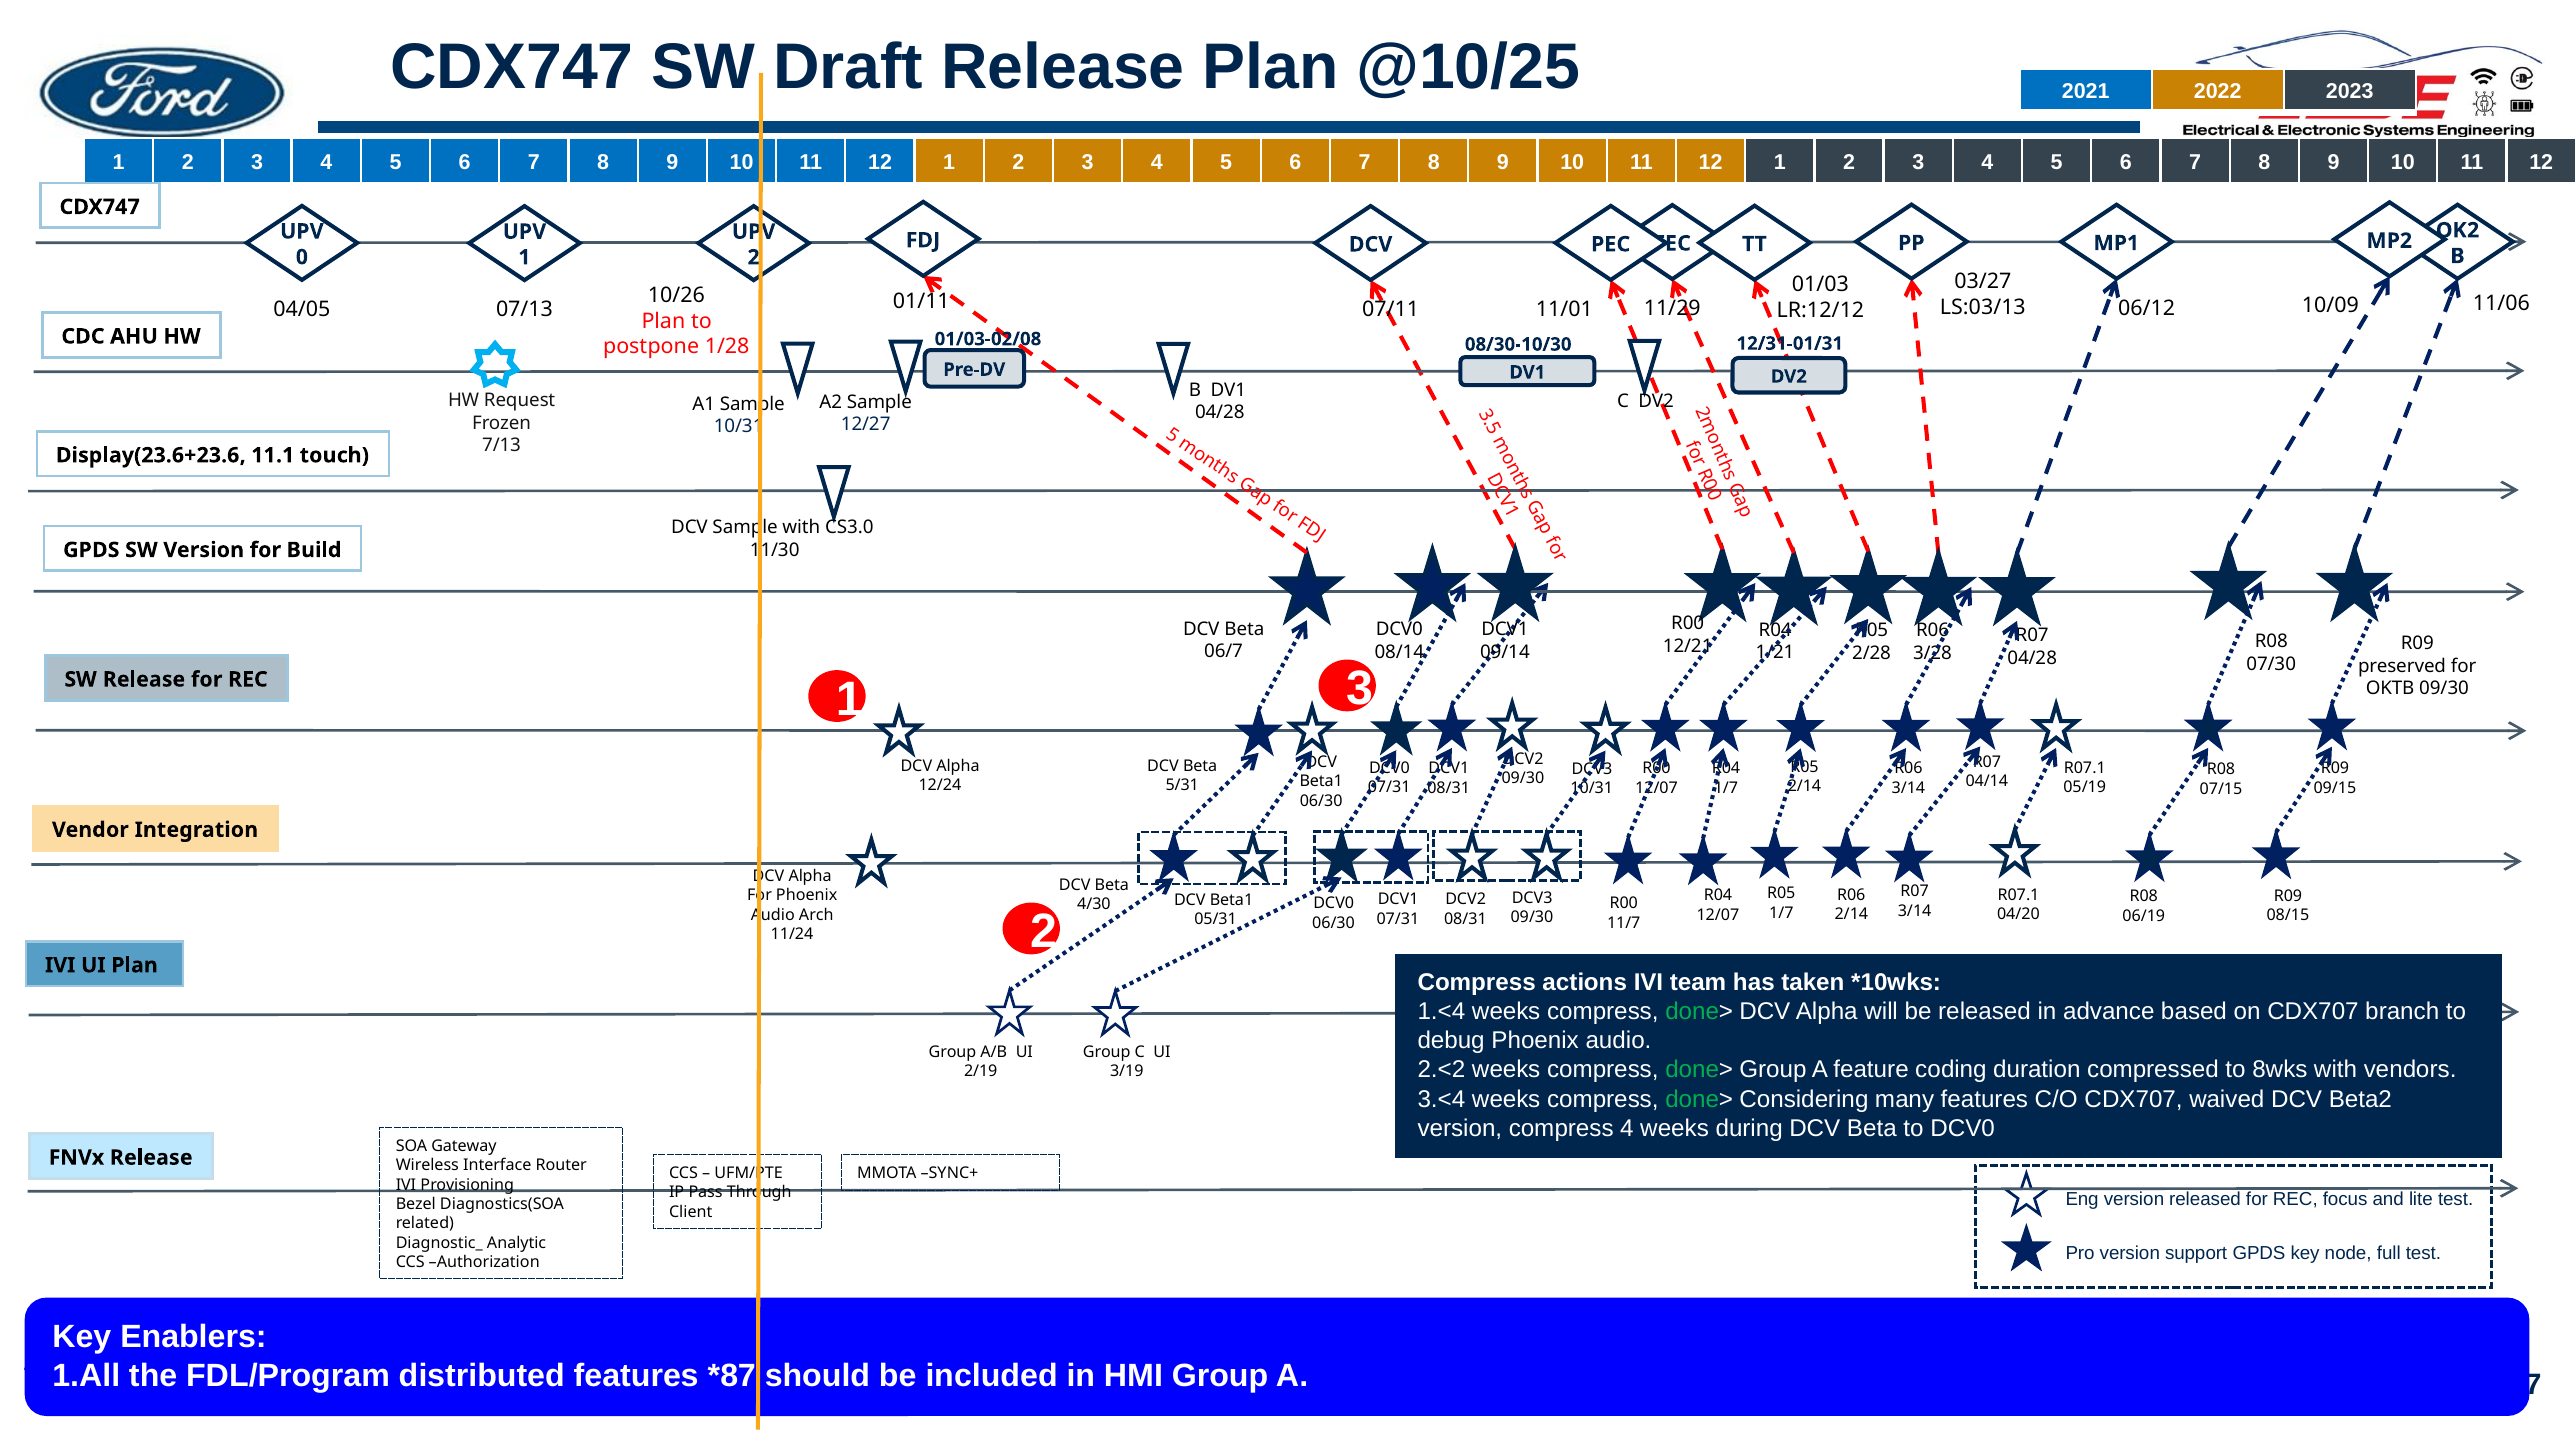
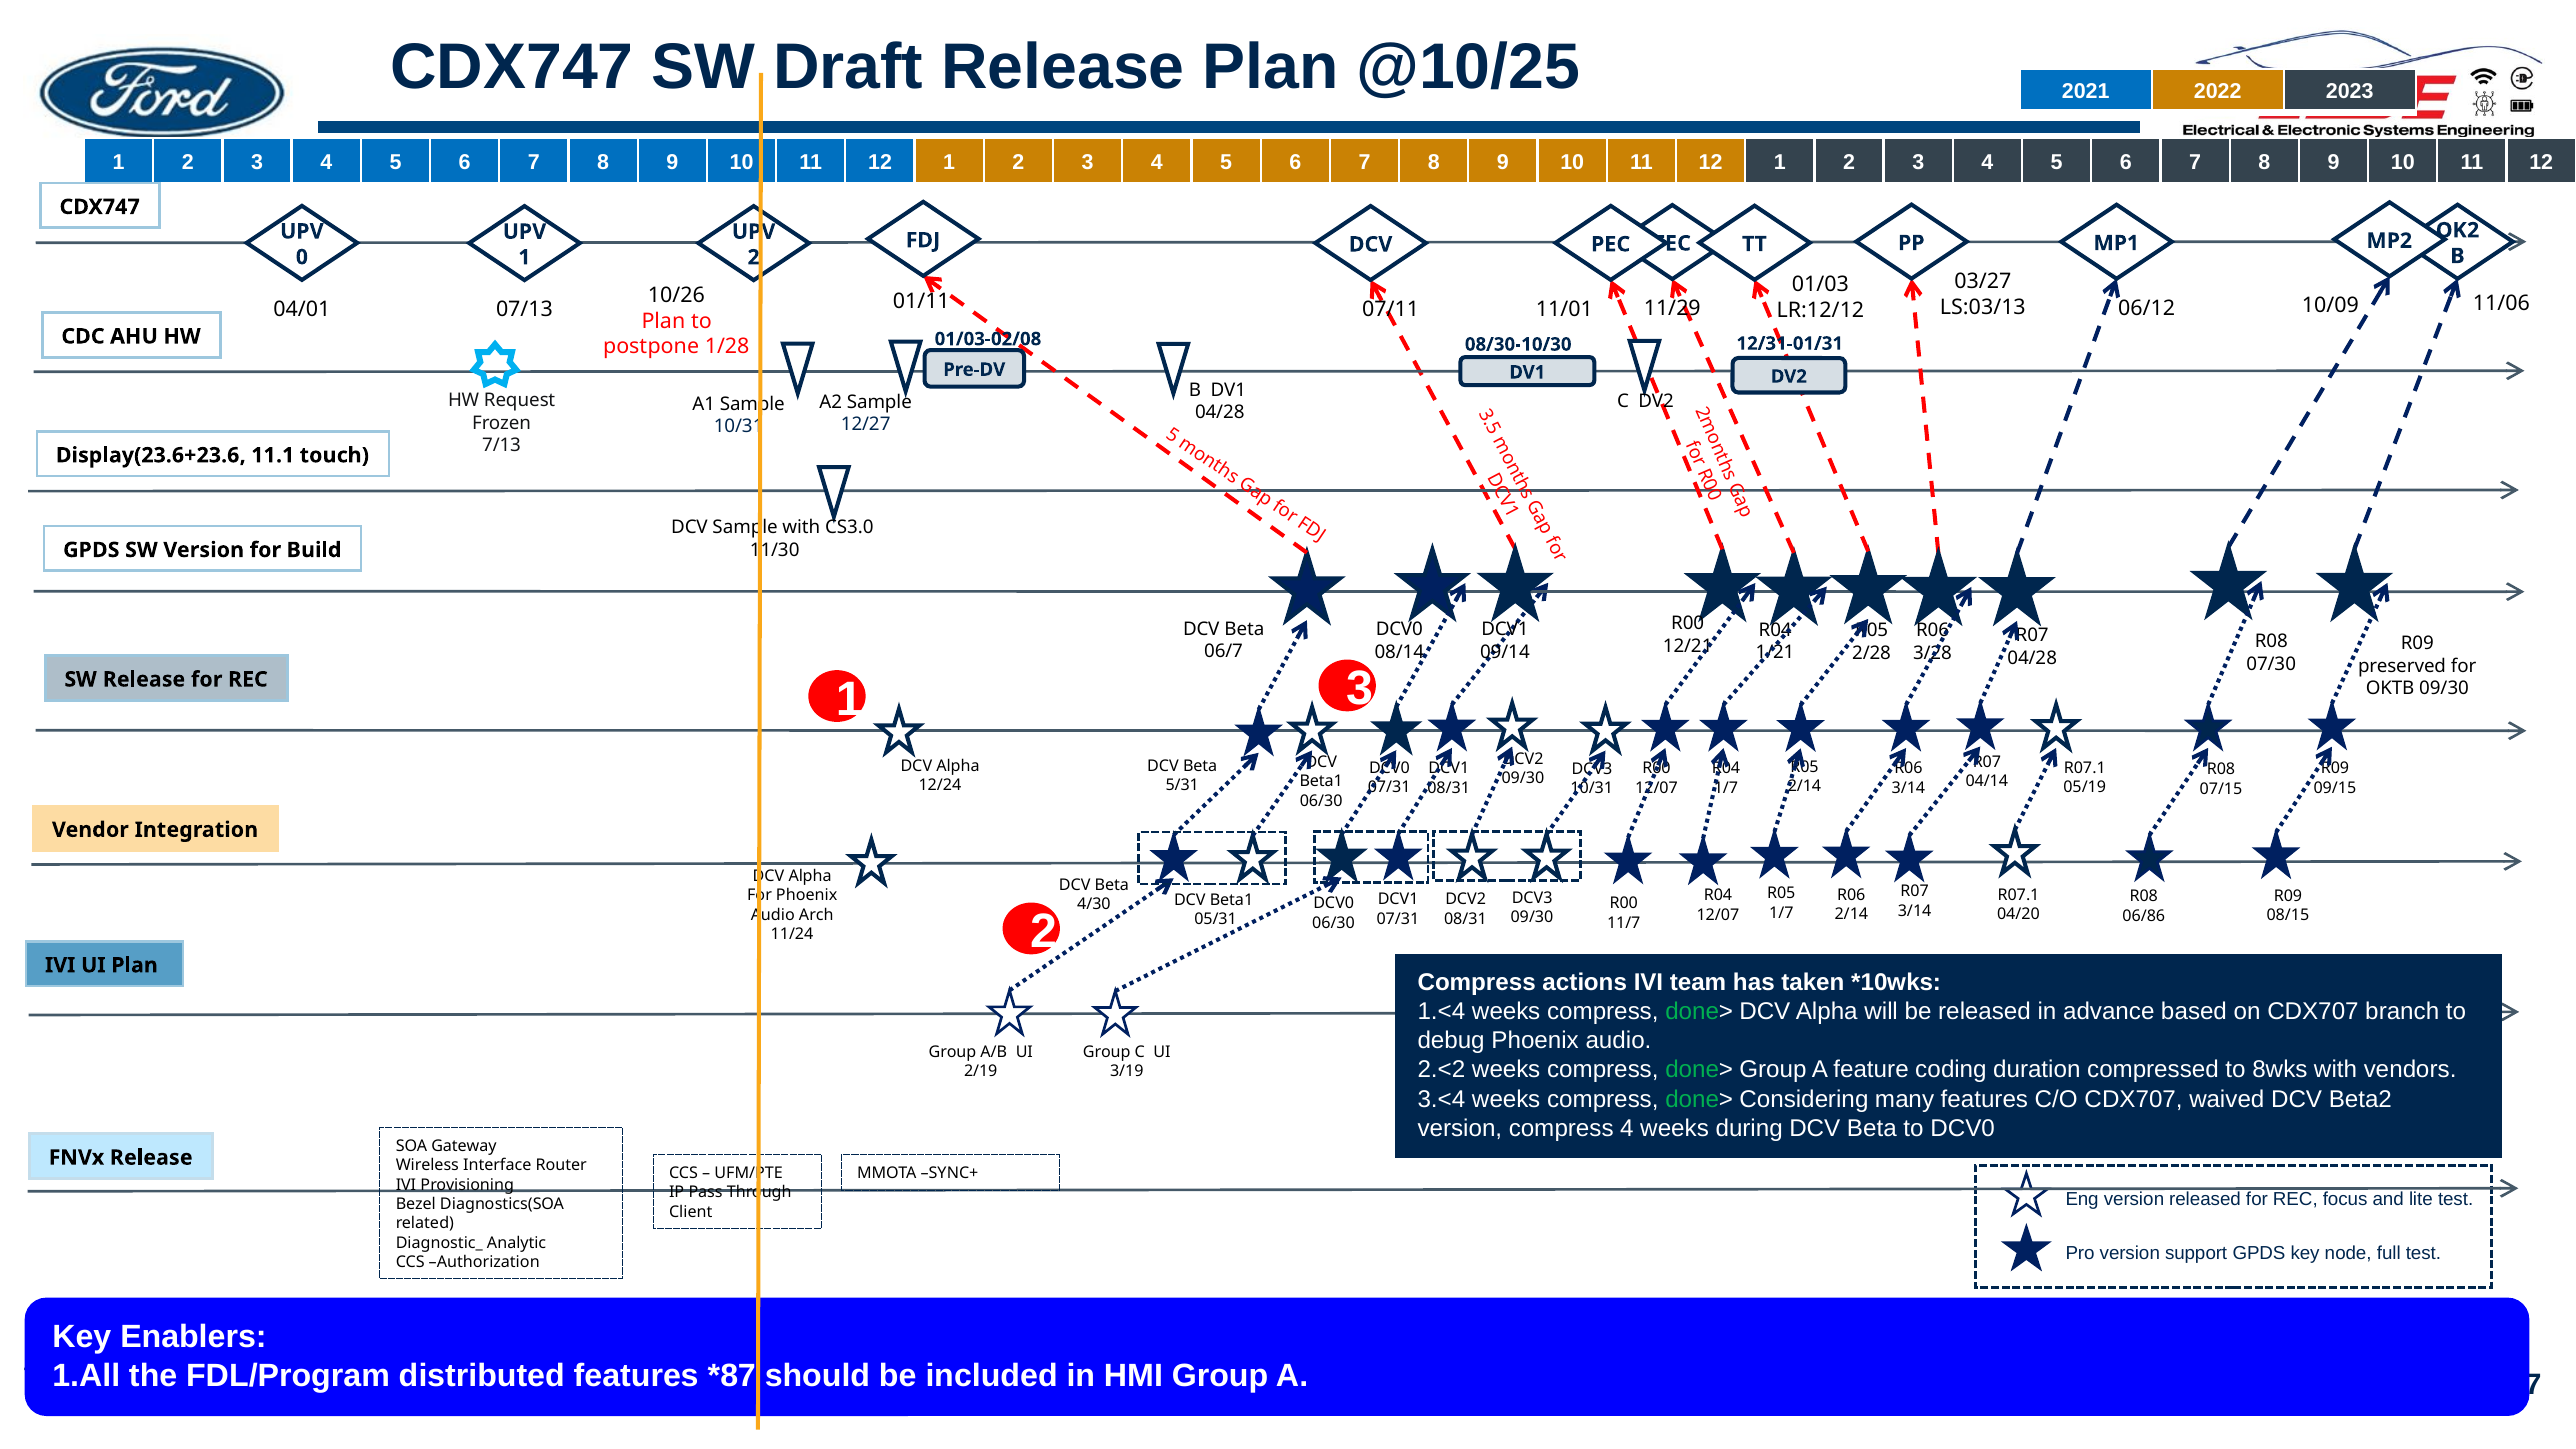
04/05: 04/05 -> 04/01
06/19: 06/19 -> 06/86
